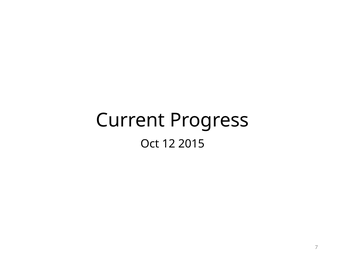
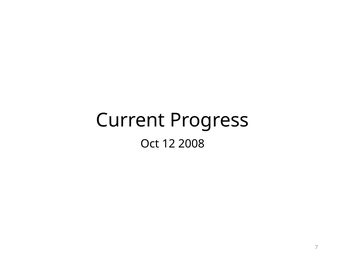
2015: 2015 -> 2008
